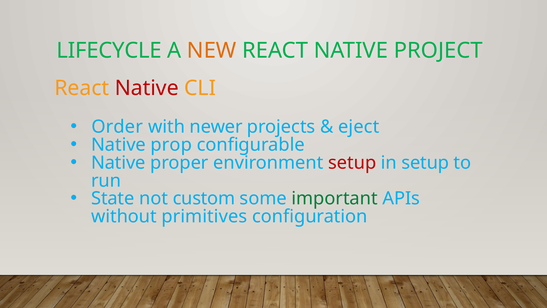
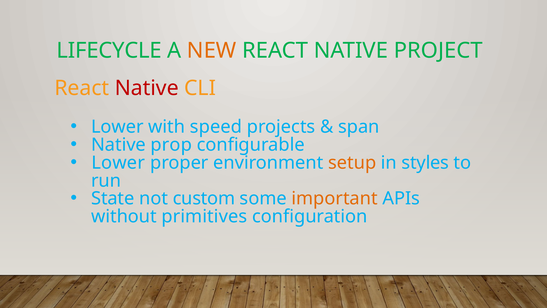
Order at (117, 127): Order -> Lower
newer: newer -> speed
eject: eject -> span
Native at (118, 163): Native -> Lower
setup at (352, 163) colour: red -> orange
in setup: setup -> styles
important colour: green -> orange
